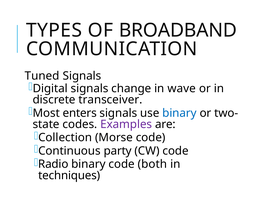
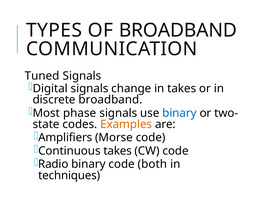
in wave: wave -> takes
discrete transceiver: transceiver -> broadband
enters: enters -> phase
Examples colour: purple -> orange
Collection: Collection -> Amplifiers
Continuous party: party -> takes
